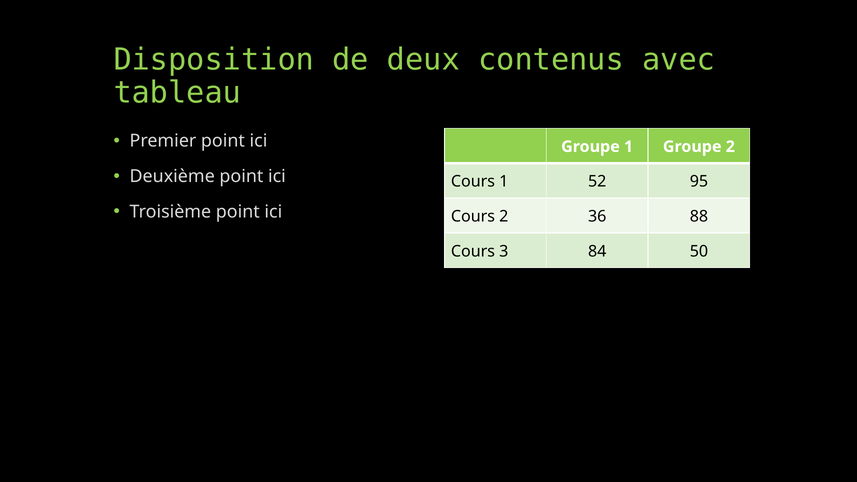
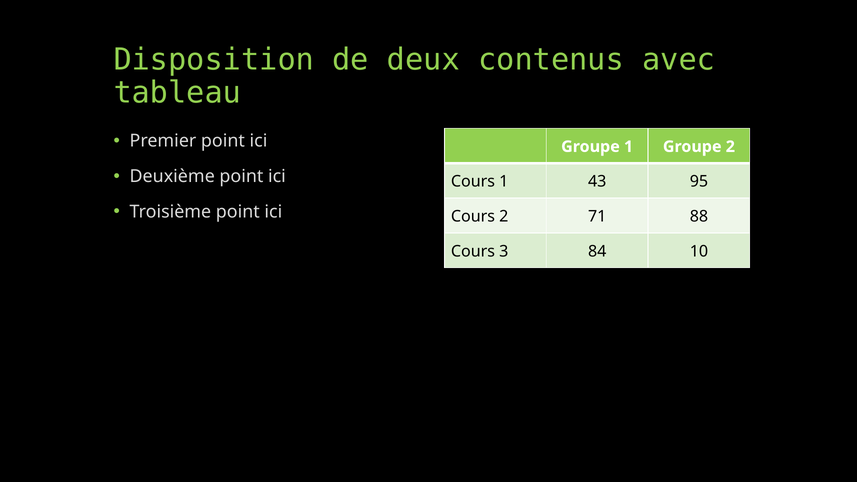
52: 52 -> 43
36: 36 -> 71
50: 50 -> 10
